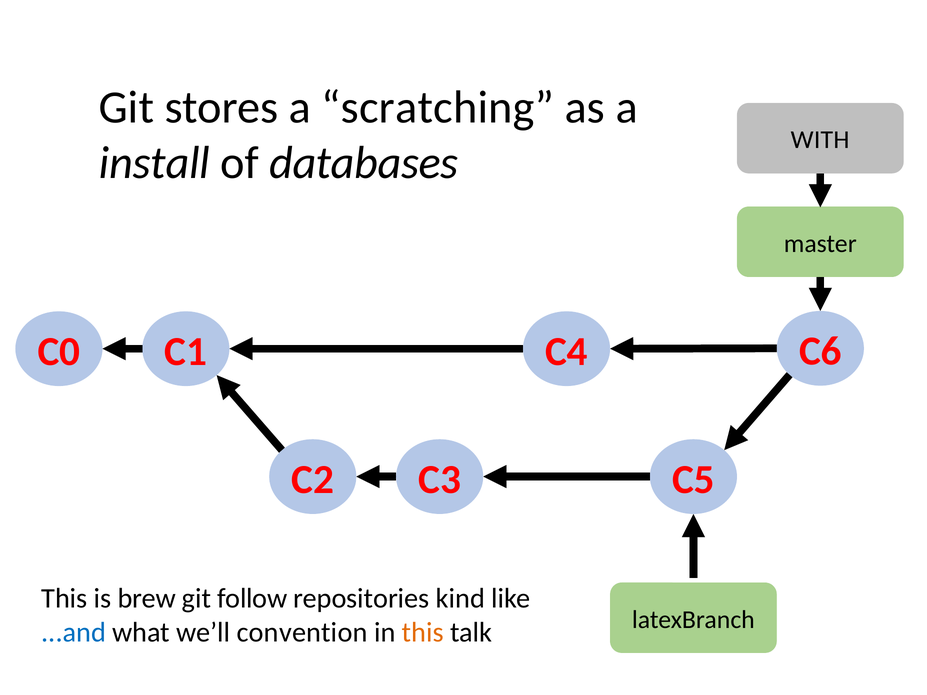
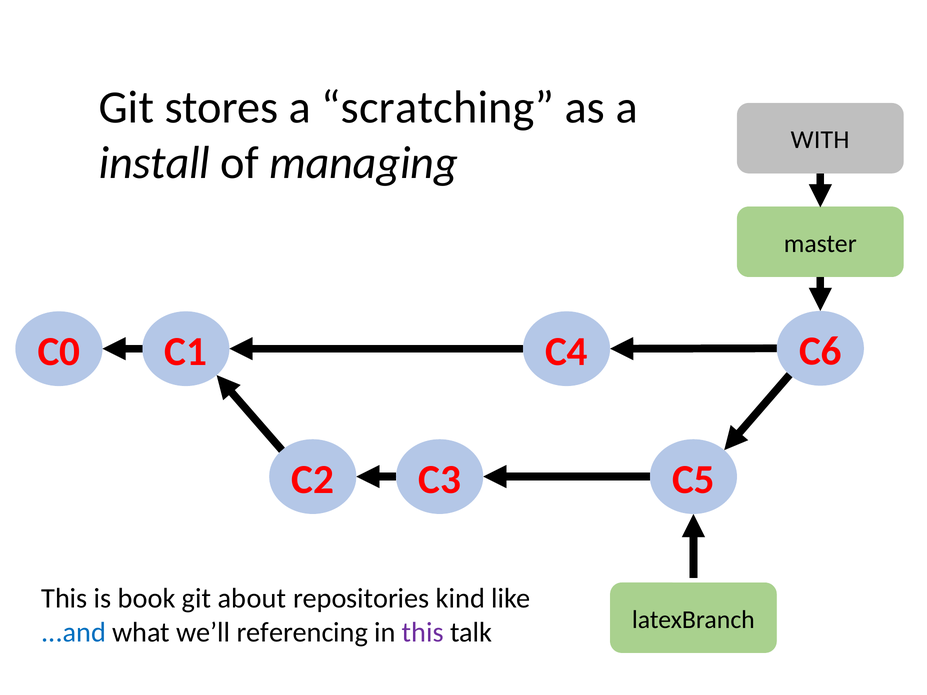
databases: databases -> managing
brew: brew -> book
follow: follow -> about
convention: convention -> referencing
this at (423, 633) colour: orange -> purple
